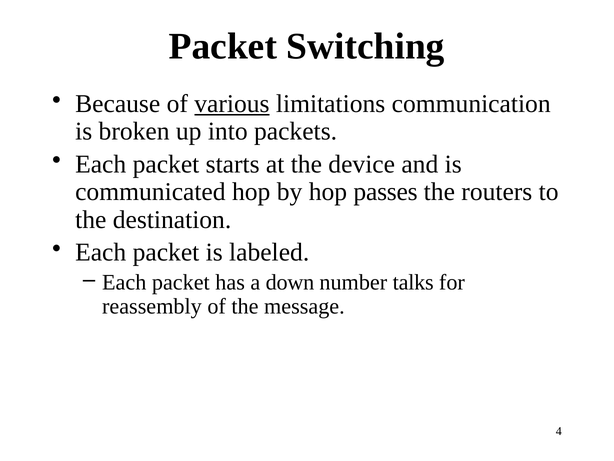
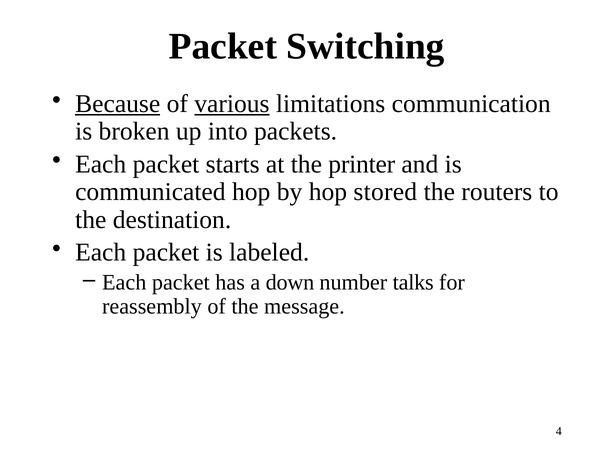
Because underline: none -> present
device: device -> printer
passes: passes -> stored
